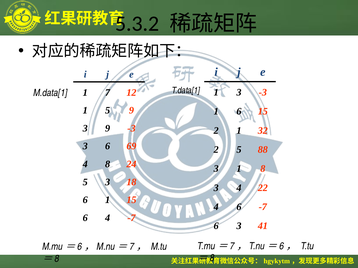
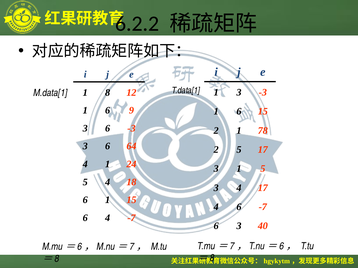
5.3.2: 5.3.2 -> 6.2.2
7: 7 -> 8
5 at (108, 111): 5 -> 6
9 at (108, 129): 9 -> 6
32: 32 -> 78
69: 69 -> 64
5 88: 88 -> 17
4 8: 8 -> 1
1 8: 8 -> 5
5 3: 3 -> 4
4 22: 22 -> 17
41: 41 -> 40
